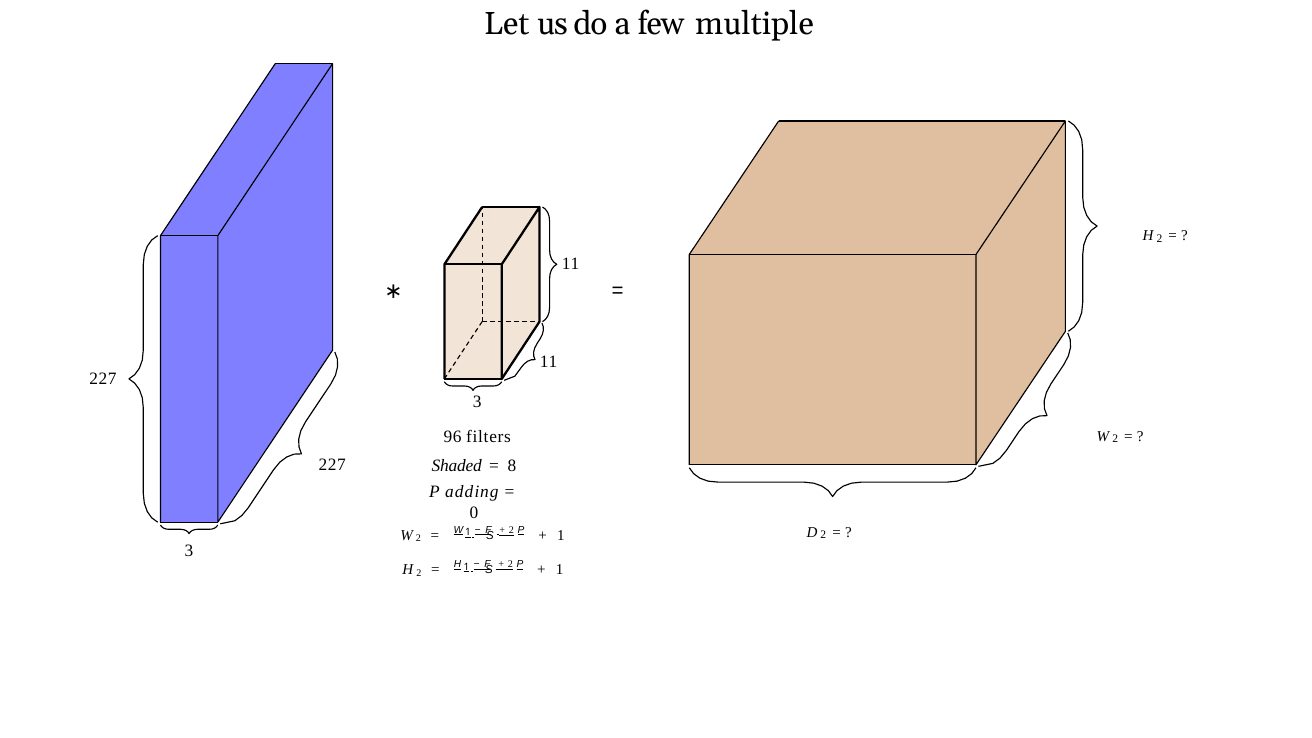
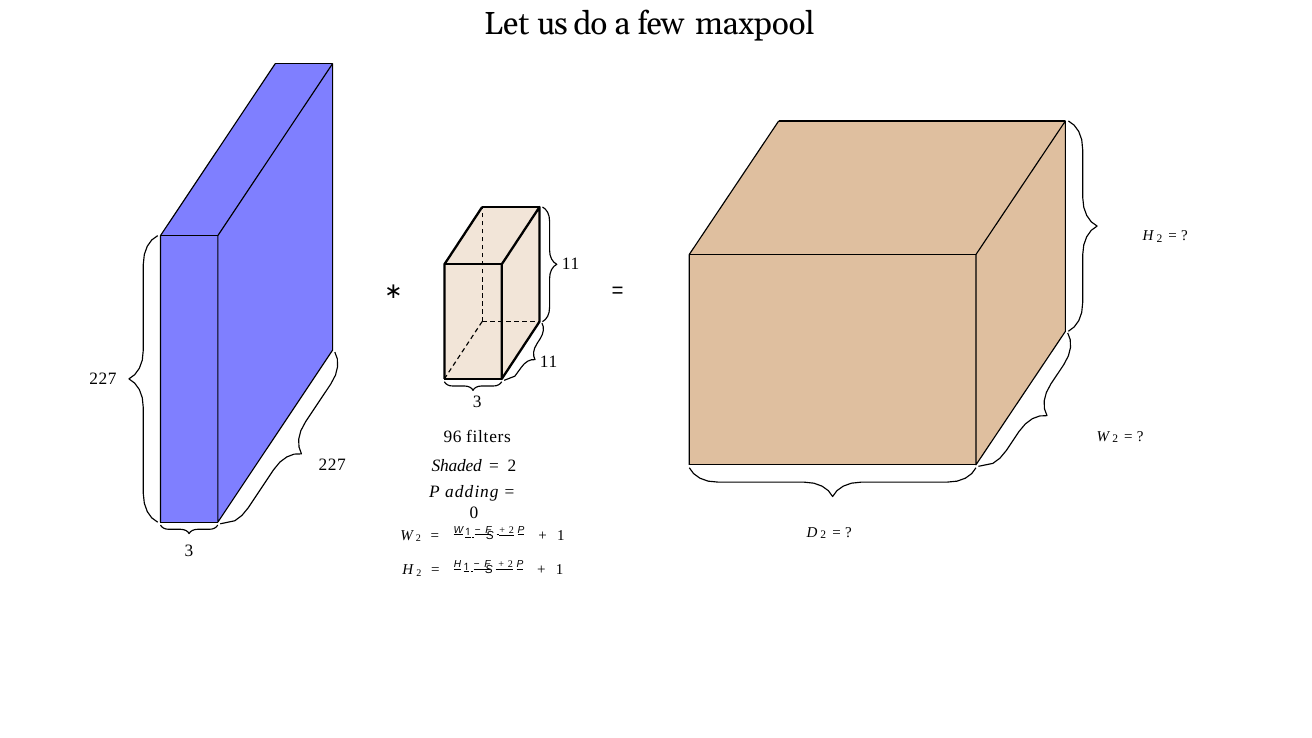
multiple: multiple -> maxpool
8 at (512, 466): 8 -> 2
